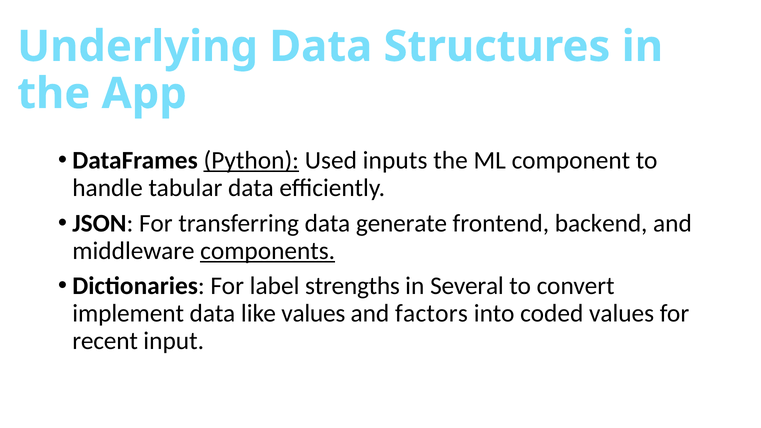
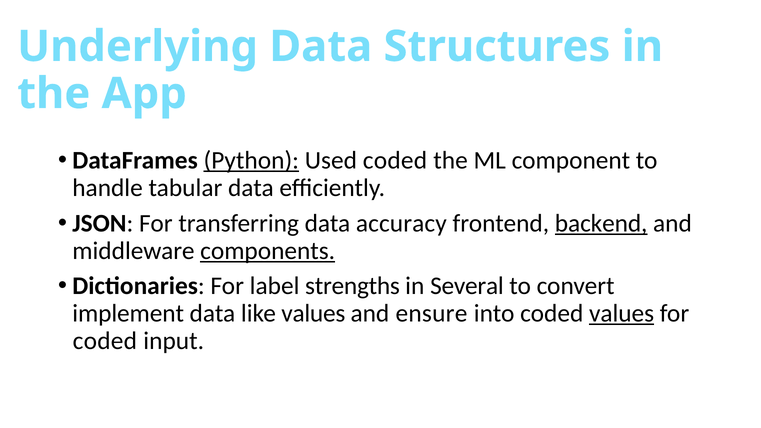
Used inputs: inputs -> coded
generate: generate -> accuracy
backend underline: none -> present
factors: factors -> ensure
values at (622, 313) underline: none -> present
recent at (105, 341): recent -> coded
